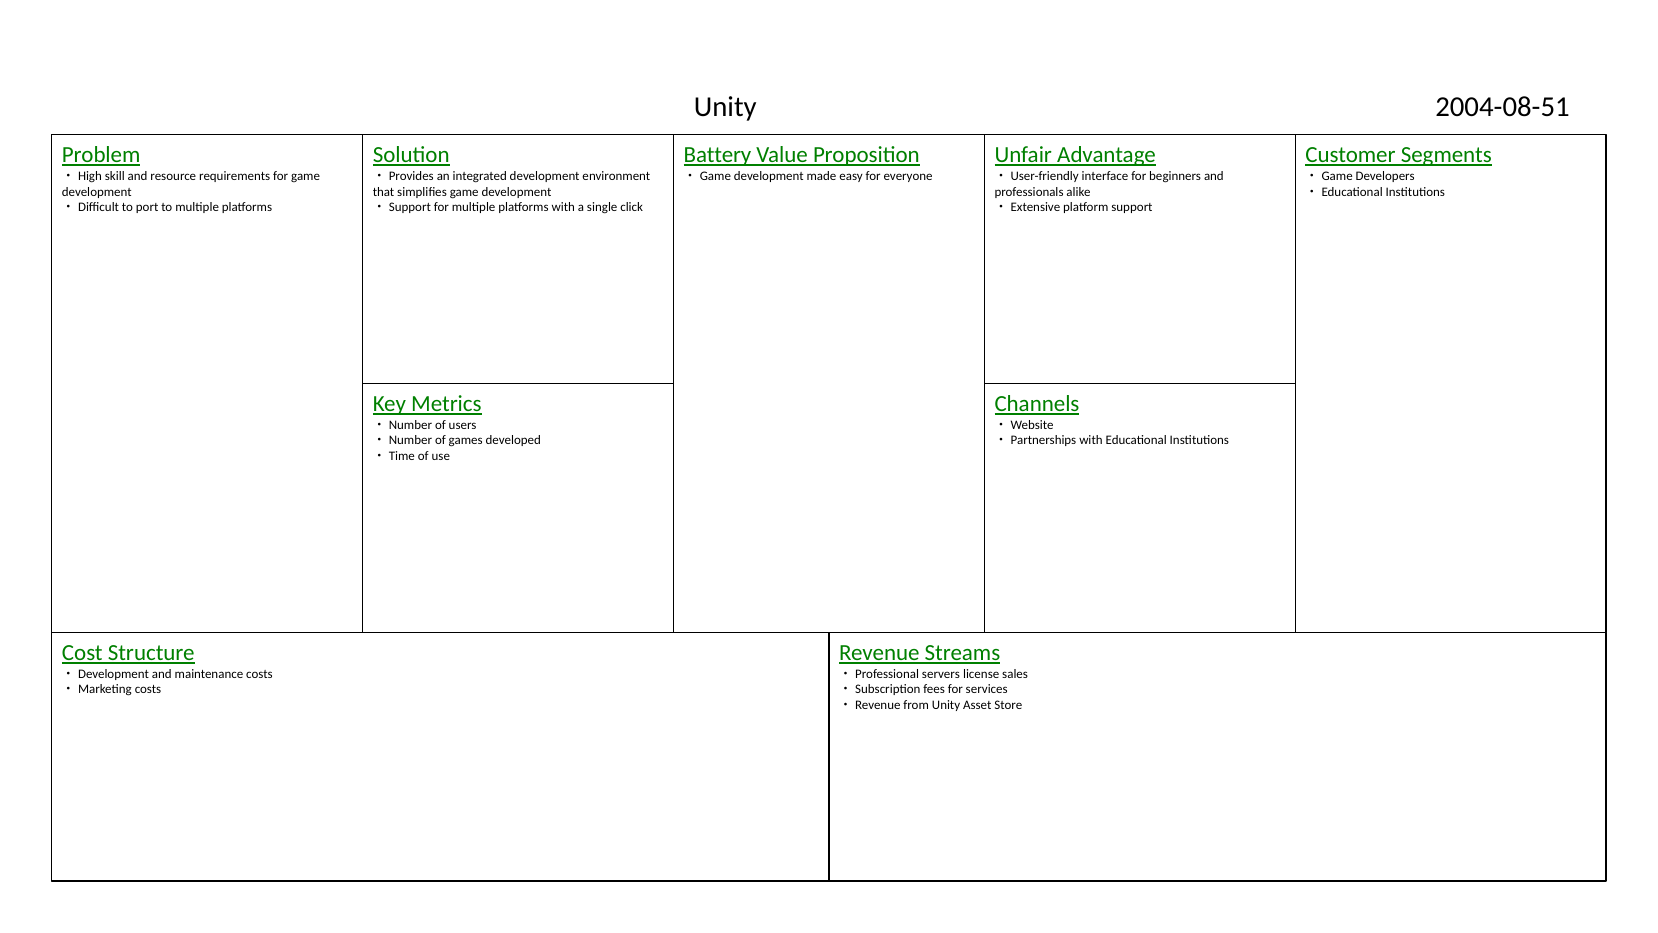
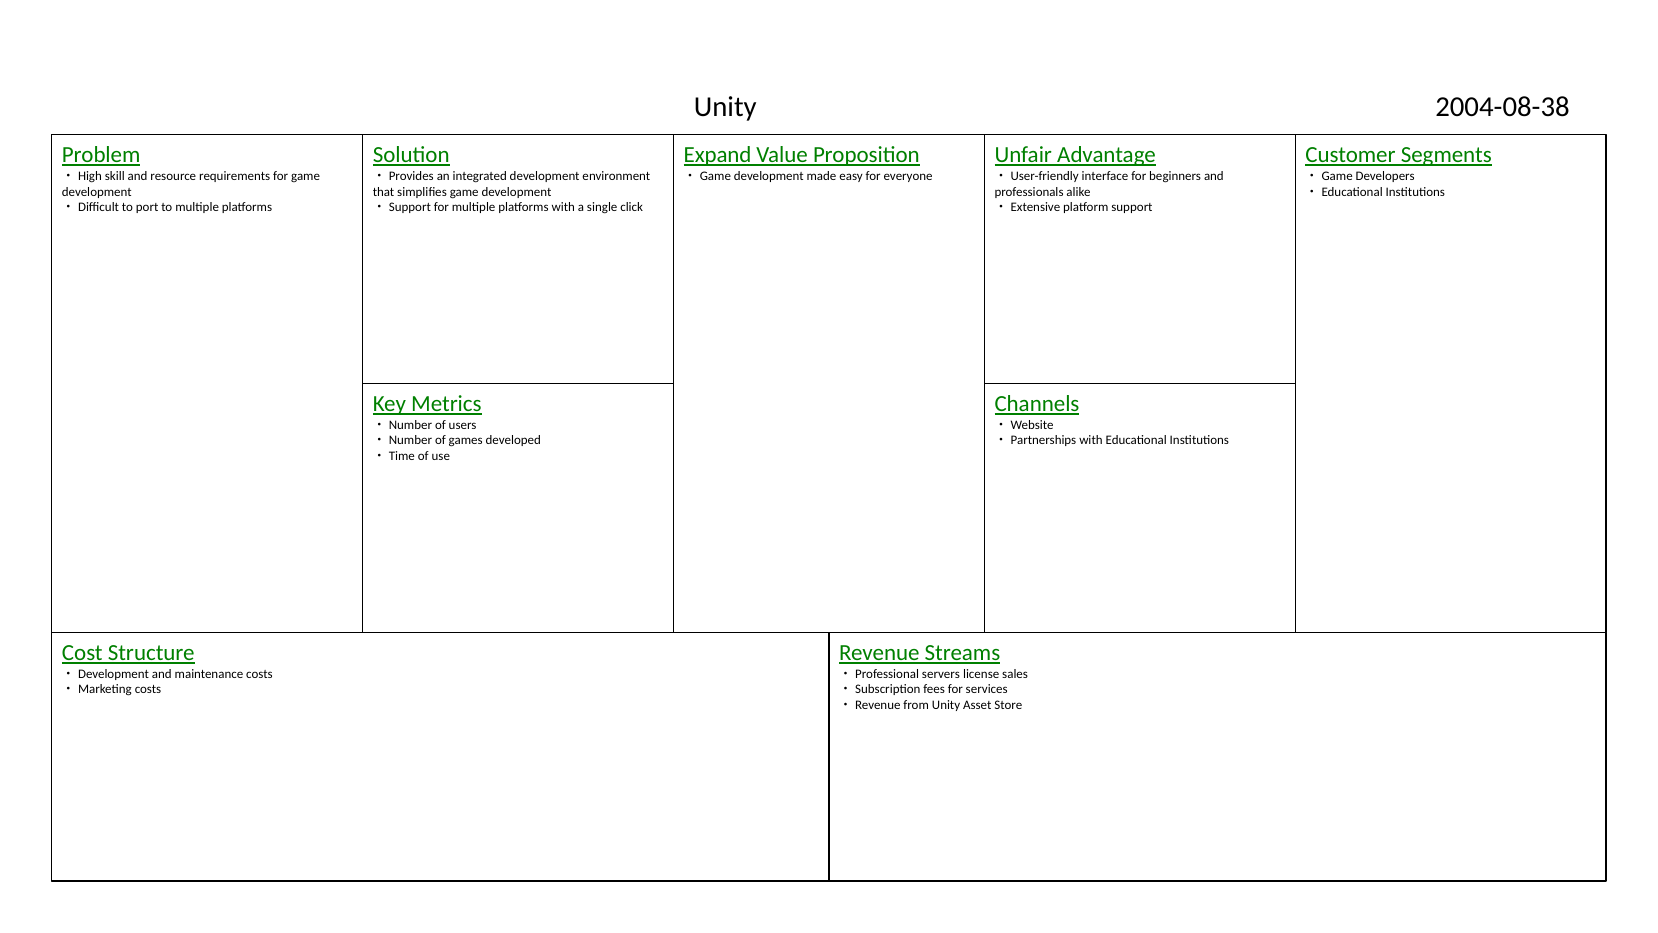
2004-08-51: 2004-08-51 -> 2004-08-38
Battery: Battery -> Expand
